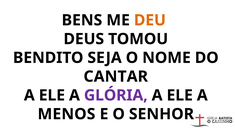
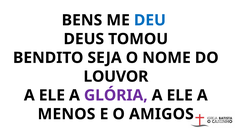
DEU colour: orange -> blue
CANTAR: CANTAR -> LOUVOR
SENHOR: SENHOR -> AMIGOS
